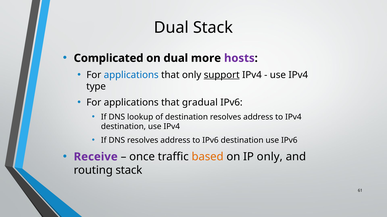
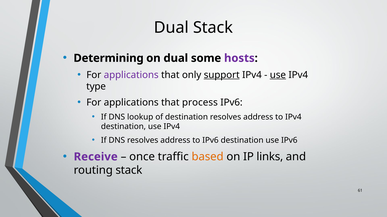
Complicated: Complicated -> Determining
more: more -> some
applications at (131, 75) colour: blue -> purple
use at (278, 75) underline: none -> present
gradual: gradual -> process
IP only: only -> links
